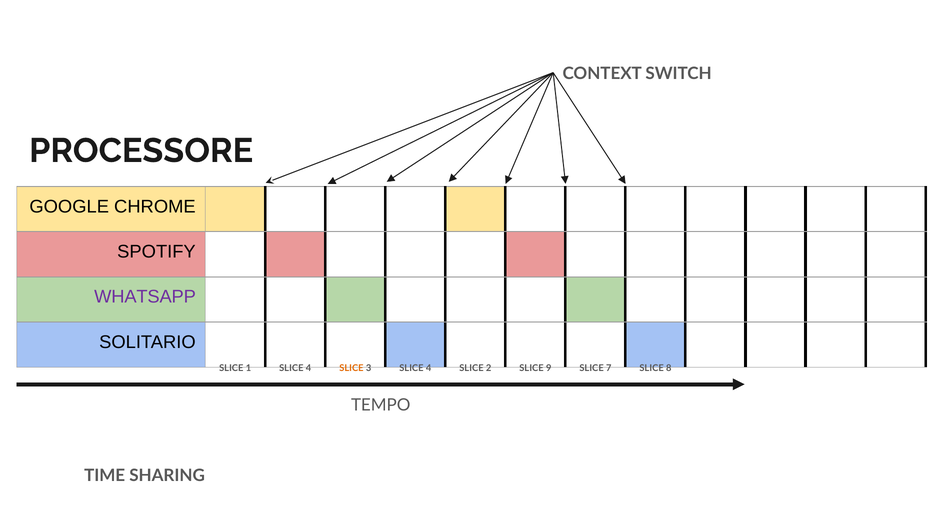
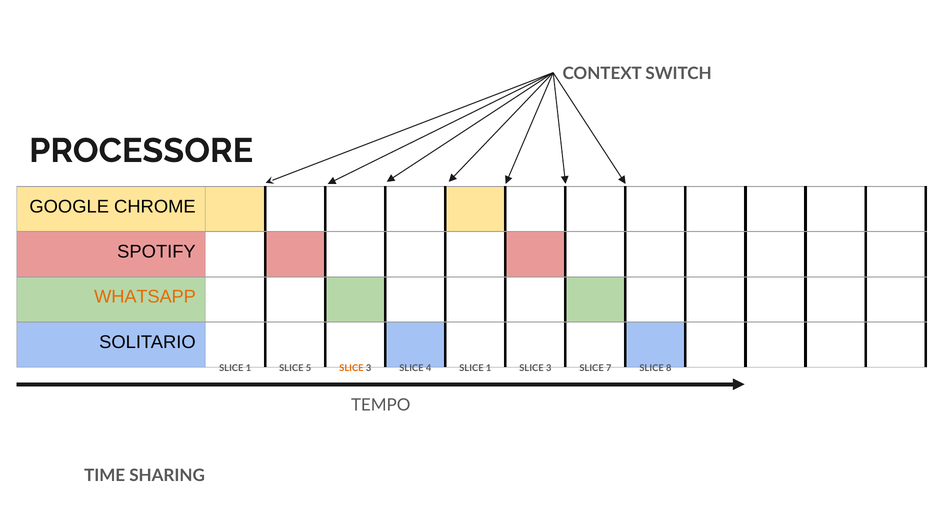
WHATSAPP colour: purple -> orange
1 SLICE 4: 4 -> 5
4 SLICE 2: 2 -> 1
9 at (549, 368): 9 -> 3
